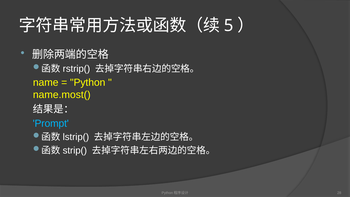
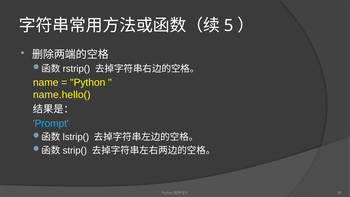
name.most(: name.most( -> name.hello(
